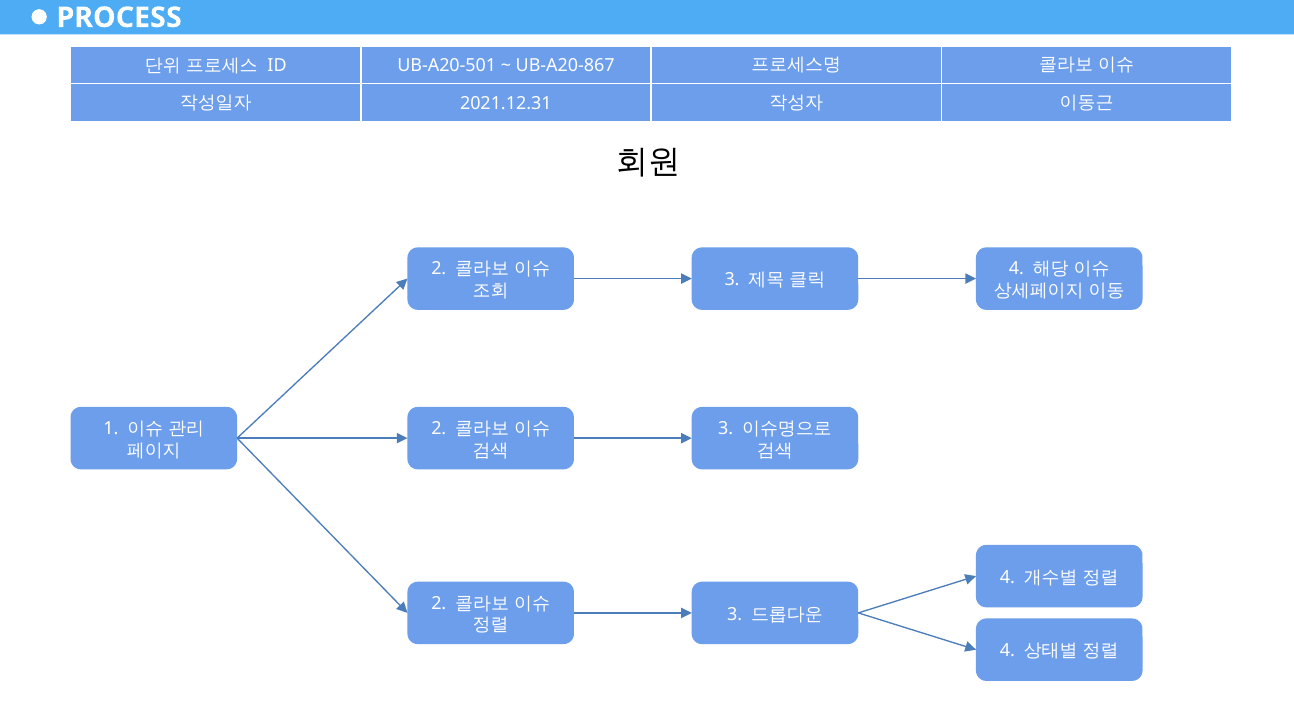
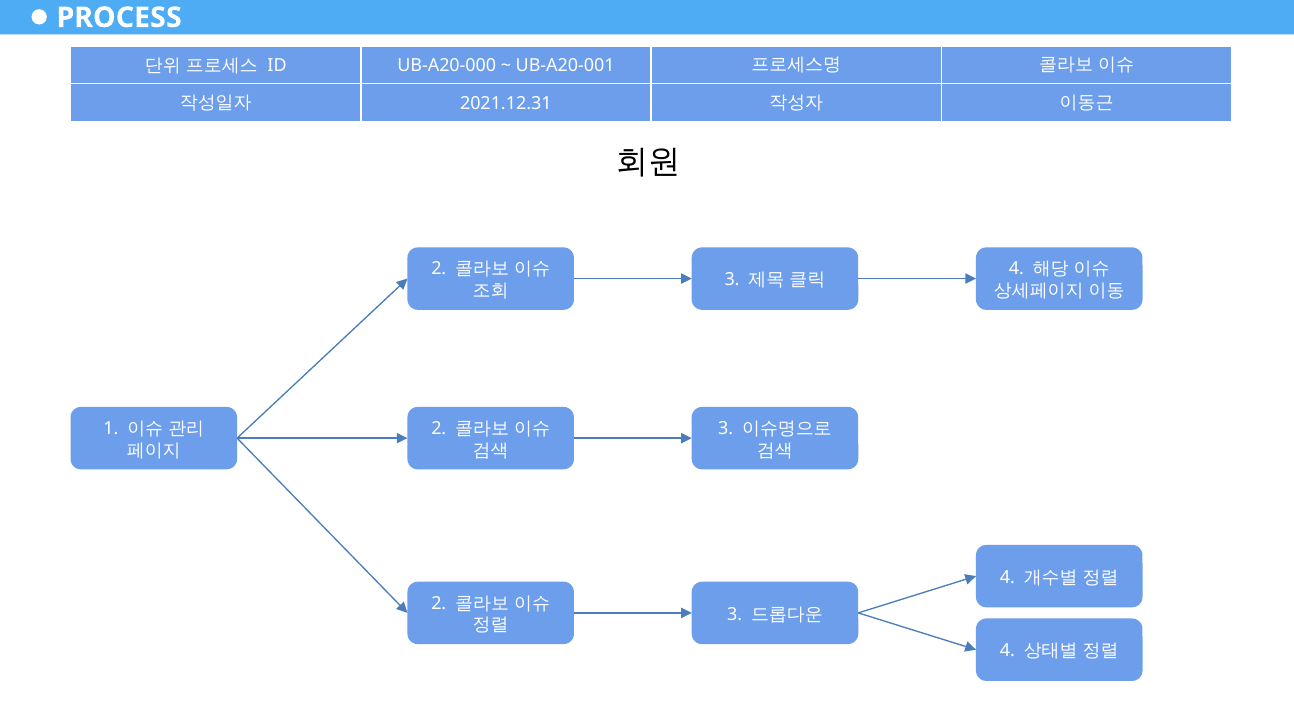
UB-A20-501: UB-A20-501 -> UB-A20-000
UB-A20-867: UB-A20-867 -> UB-A20-001
